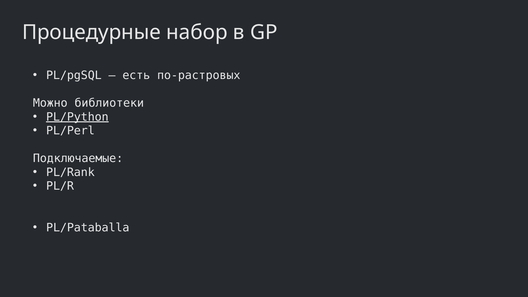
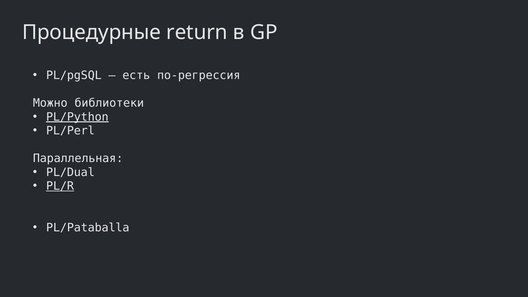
набор: набор -> return
по-растровых: по-растровых -> по-регрессия
Подключаемые: Подключаемые -> Параллельная
PL/Rank: PL/Rank -> PL/Dual
PL/R underline: none -> present
